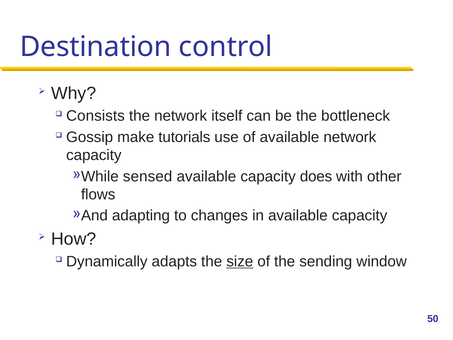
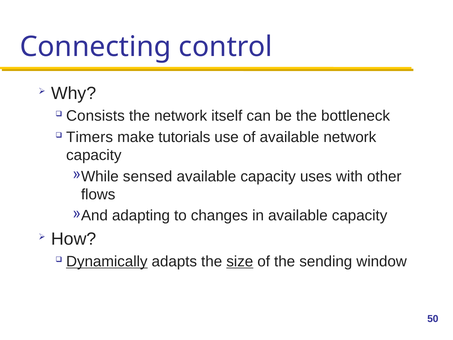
Destination: Destination -> Connecting
Gossip: Gossip -> Timers
does: does -> uses
Dynamically underline: none -> present
